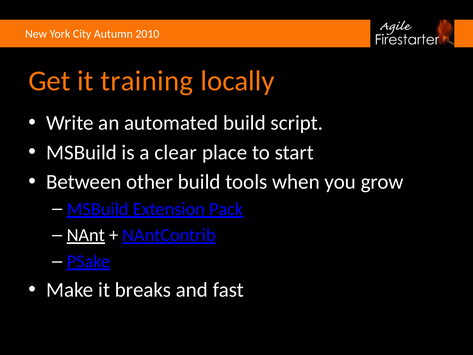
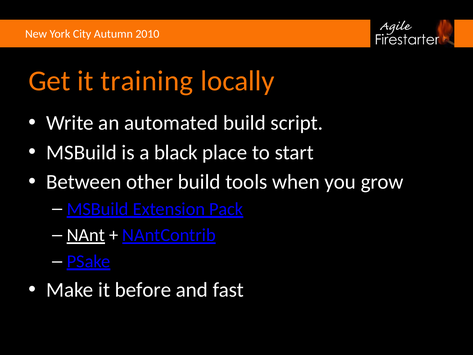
clear: clear -> black
breaks: breaks -> before
